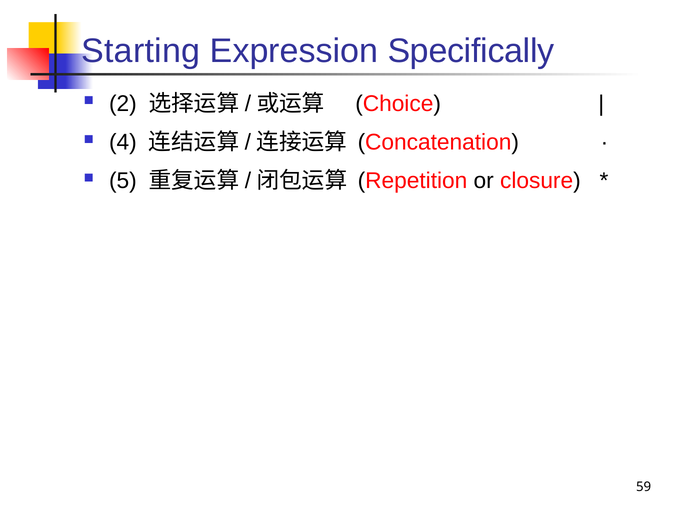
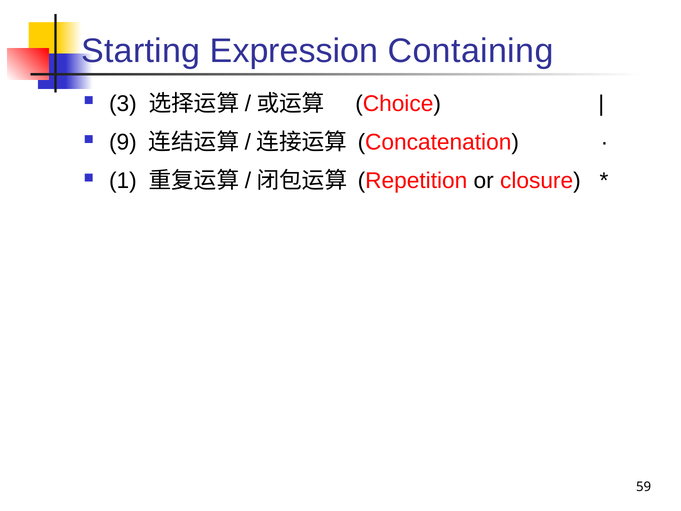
Specifically: Specifically -> Containing
2: 2 -> 3
4: 4 -> 9
5: 5 -> 1
